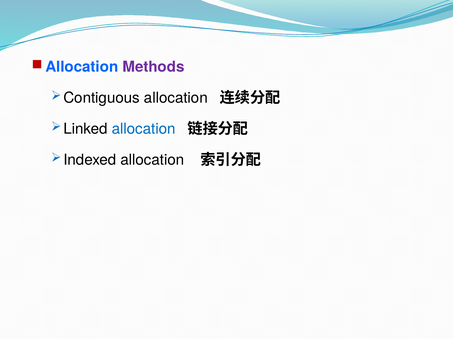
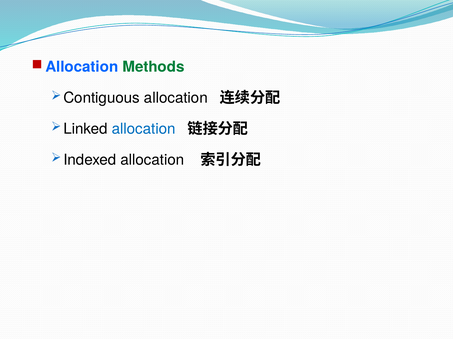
Methods colour: purple -> green
